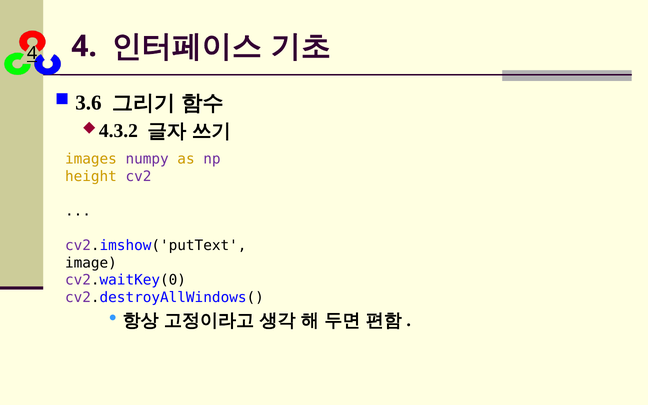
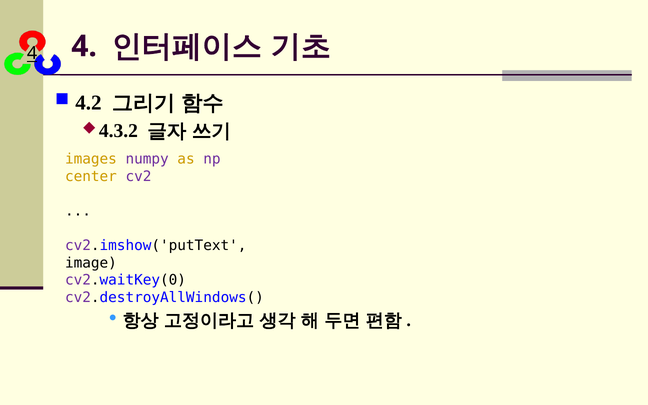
3.6: 3.6 -> 4.2
height: height -> center
